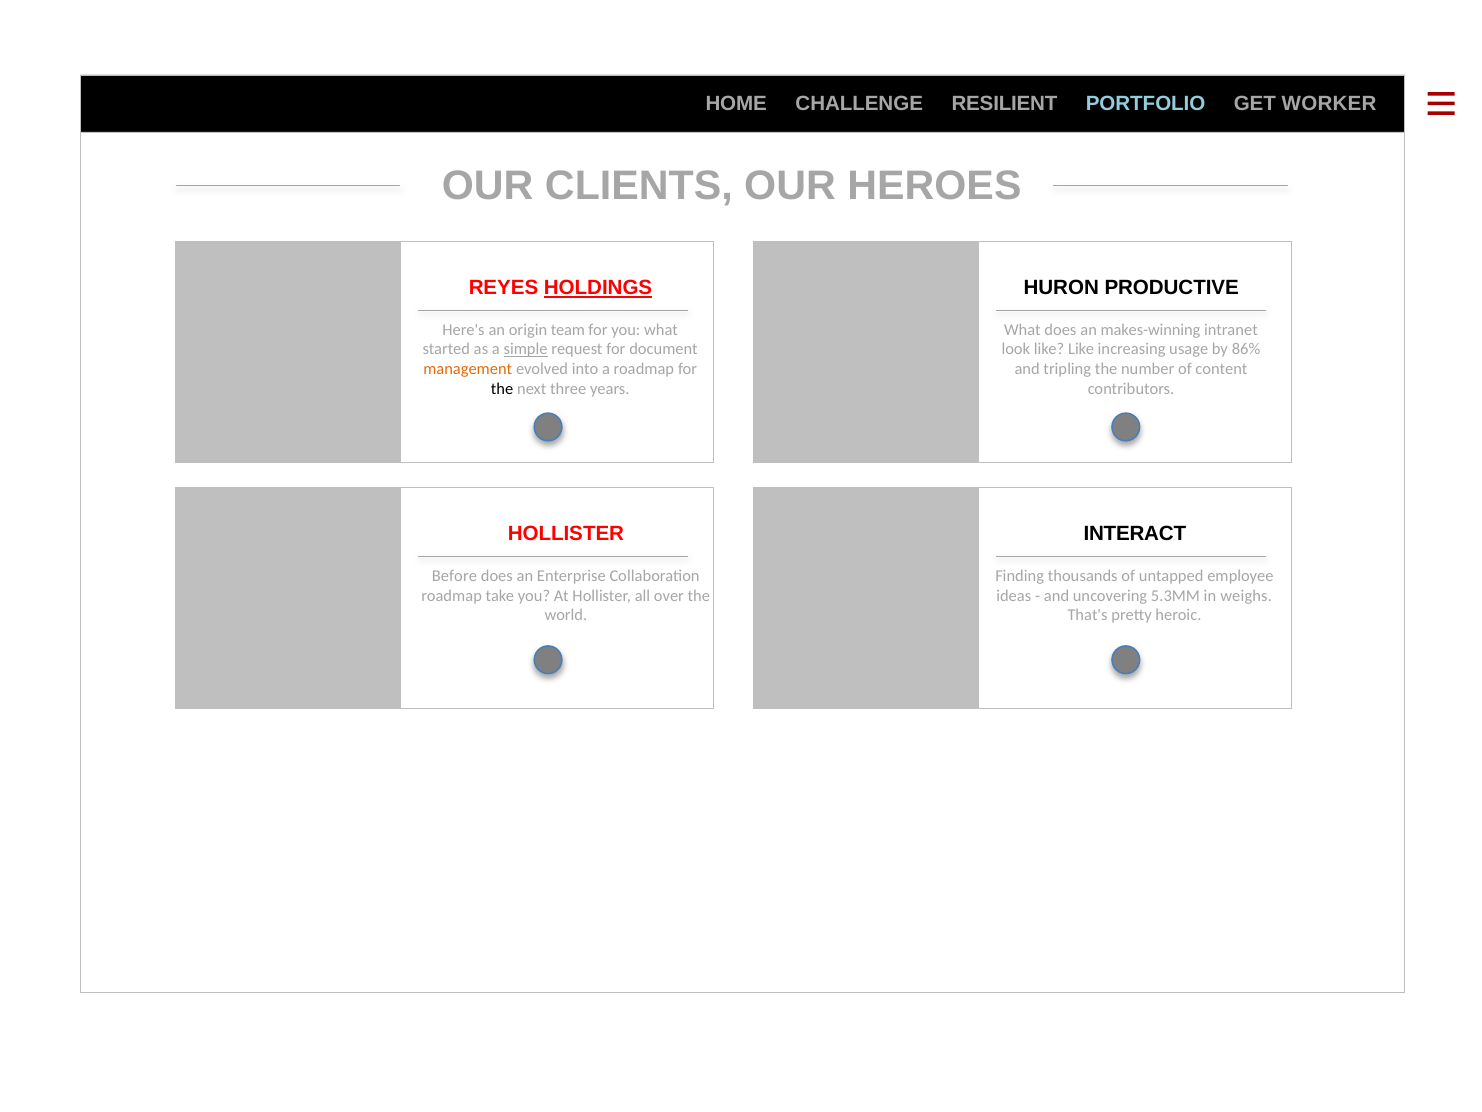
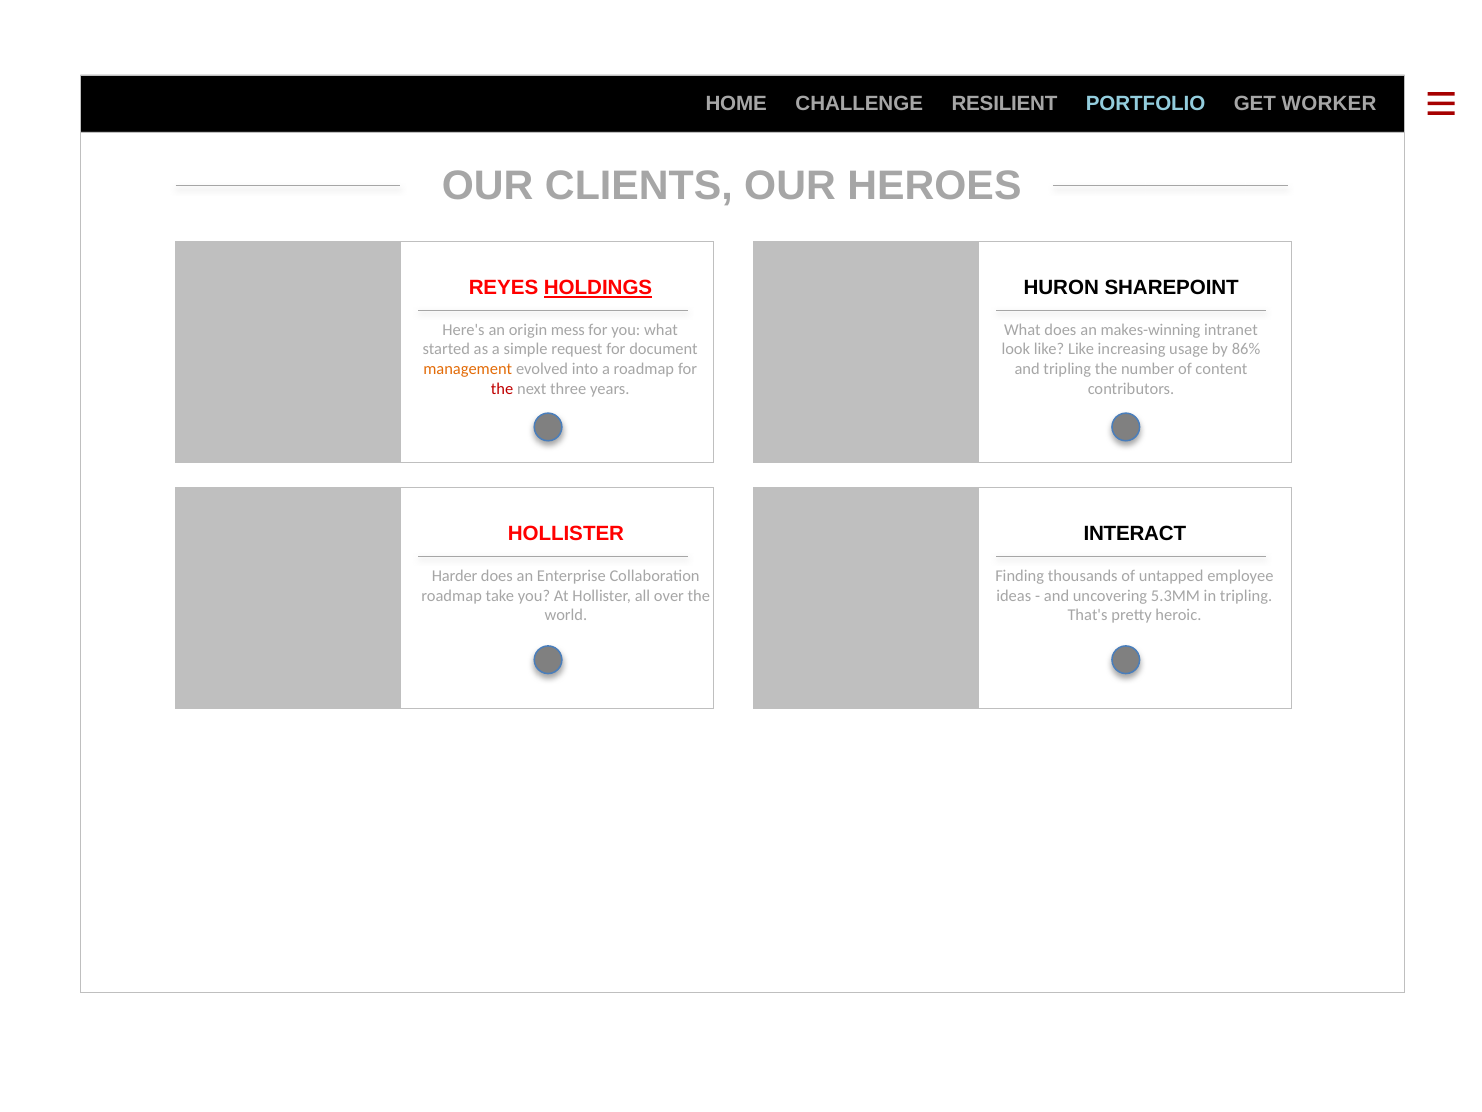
PRODUCTIVE: PRODUCTIVE -> SHAREPOINT
team: team -> mess
simple underline: present -> none
the at (502, 389) colour: black -> red
Before: Before -> Harder
in weighs: weighs -> tripling
